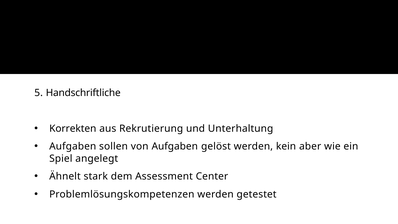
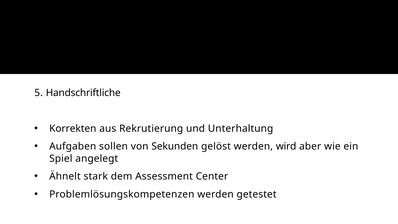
von Aufgaben: Aufgaben -> Sekunden
kein: kein -> wird
